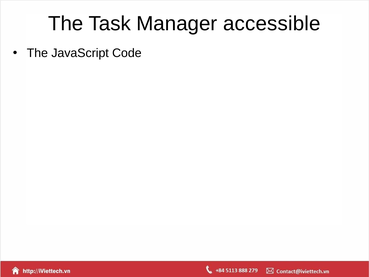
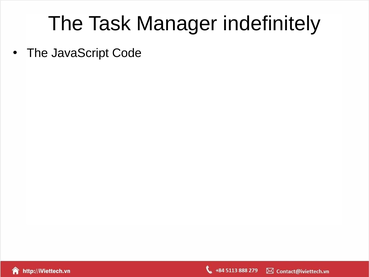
accessible: accessible -> indefinitely
